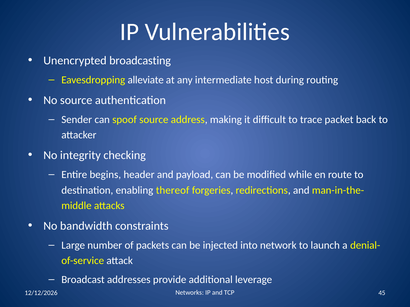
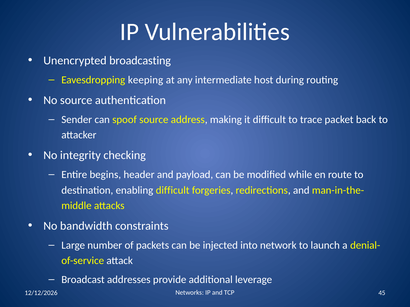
alleviate: alleviate -> keeping
enabling thereof: thereof -> difficult
